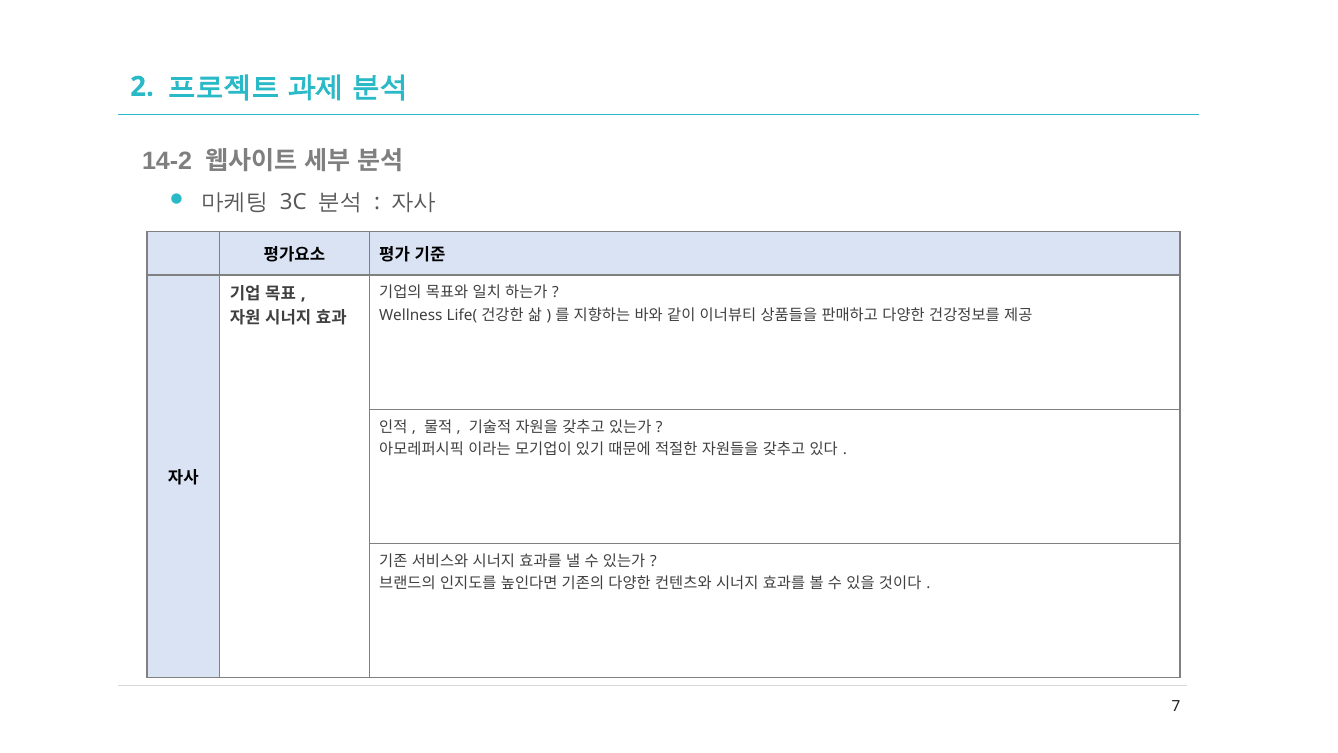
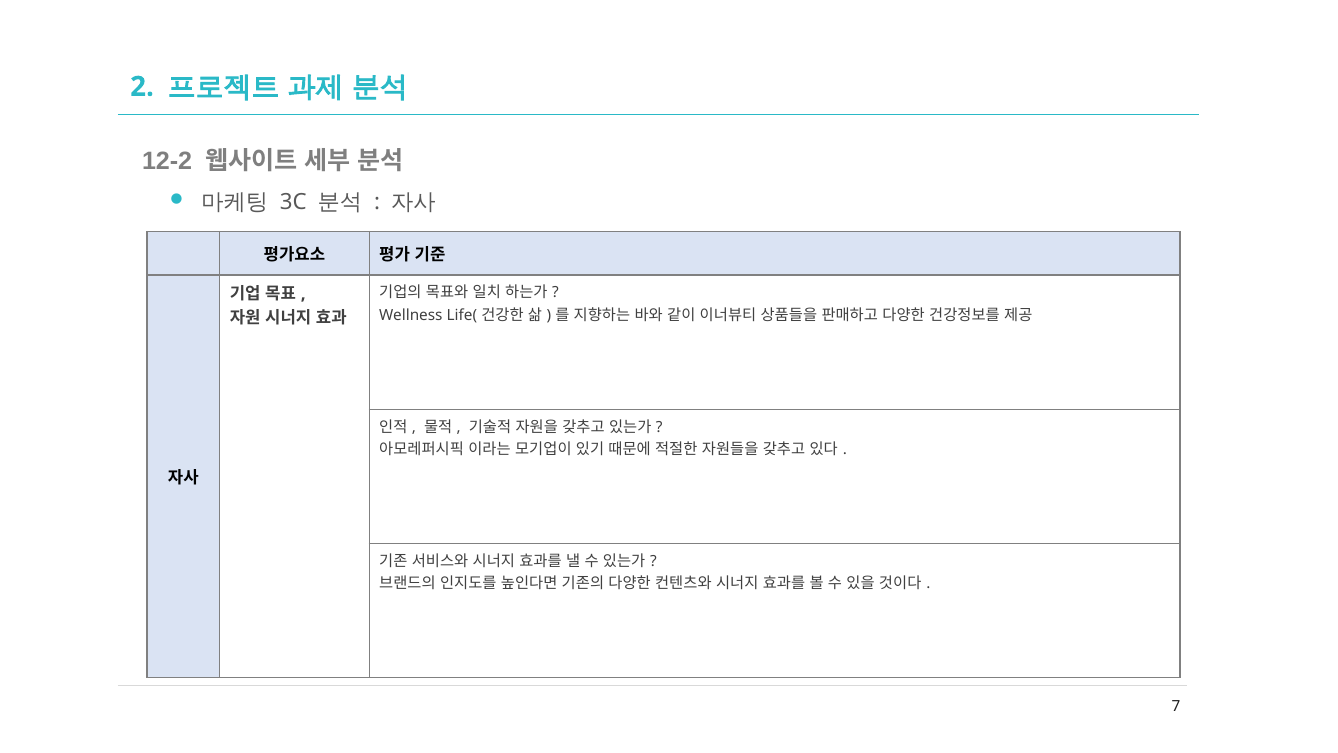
14-2: 14-2 -> 12-2
